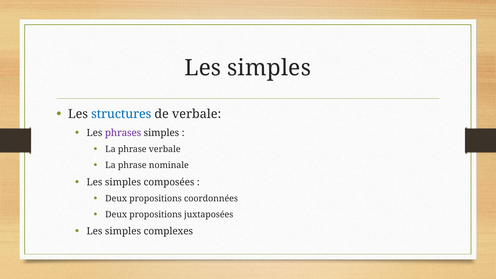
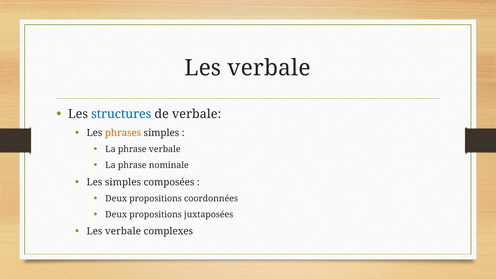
simples at (269, 68): simples -> verbale
phrases colour: purple -> orange
simples at (123, 231): simples -> verbale
